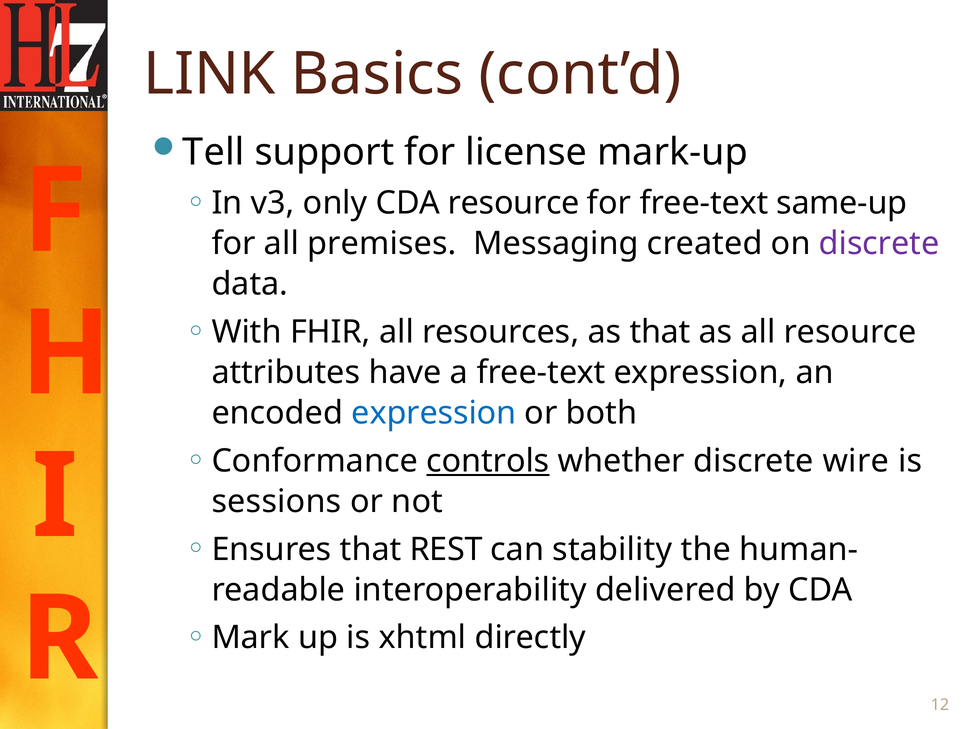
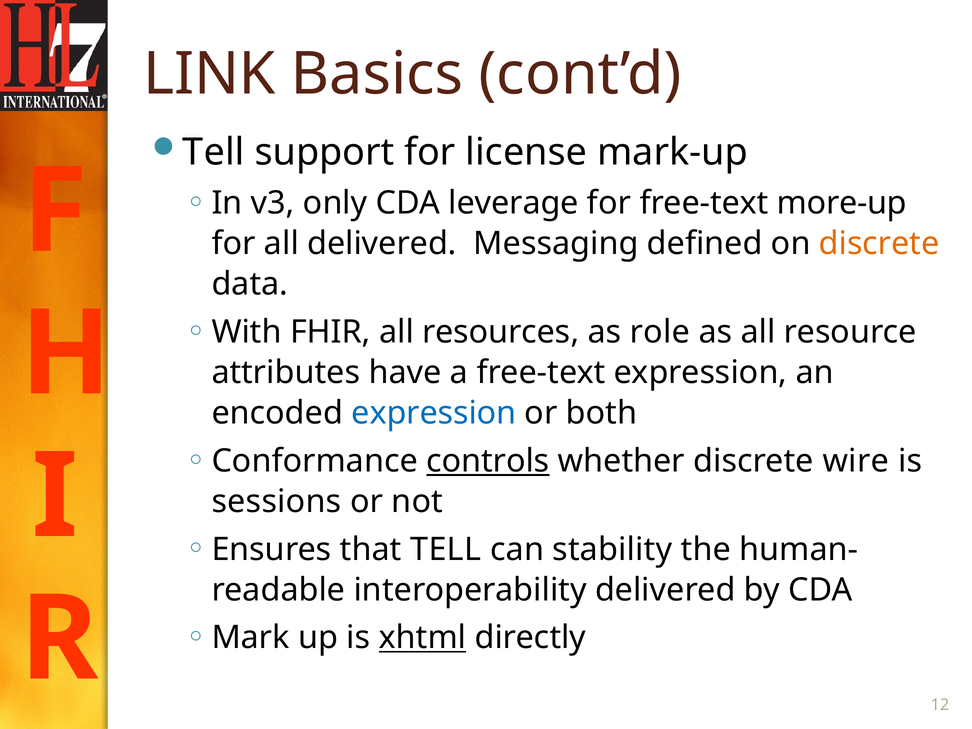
CDA resource: resource -> leverage
same-up: same-up -> more-up
all premises: premises -> delivered
created: created -> defined
discrete at (879, 244) colour: purple -> orange
as that: that -> role
that REST: REST -> TELL
xhtml underline: none -> present
